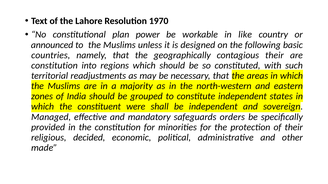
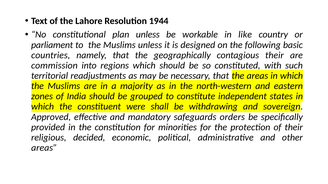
1970: 1970 -> 1944
plan power: power -> unless
announced: announced -> parliament
constitution at (54, 66): constitution -> commission
be independent: independent -> withdrawing
Managed: Managed -> Approved
made at (44, 148): made -> areas
